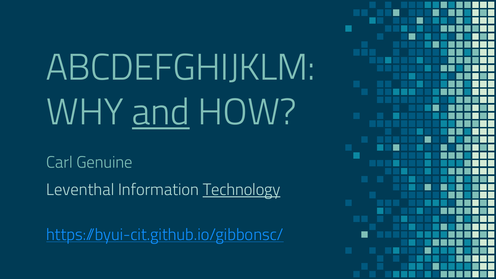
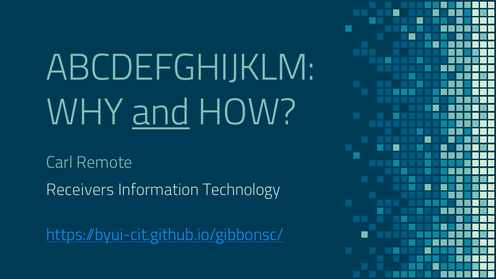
Genuine: Genuine -> Remote
Leventhal: Leventhal -> Receivers
Technology underline: present -> none
